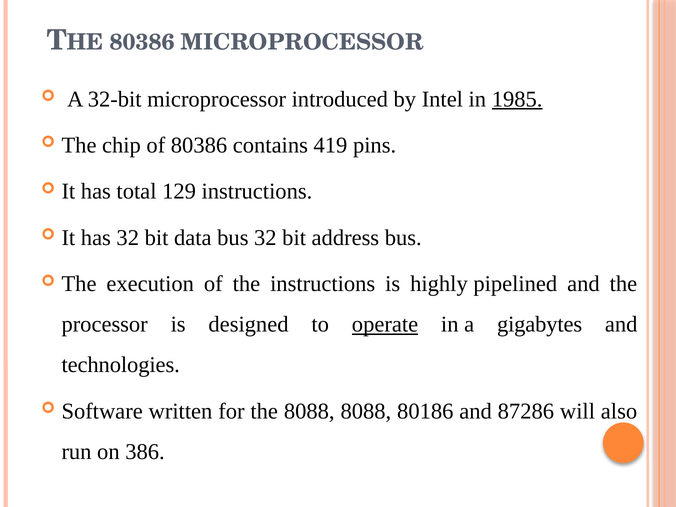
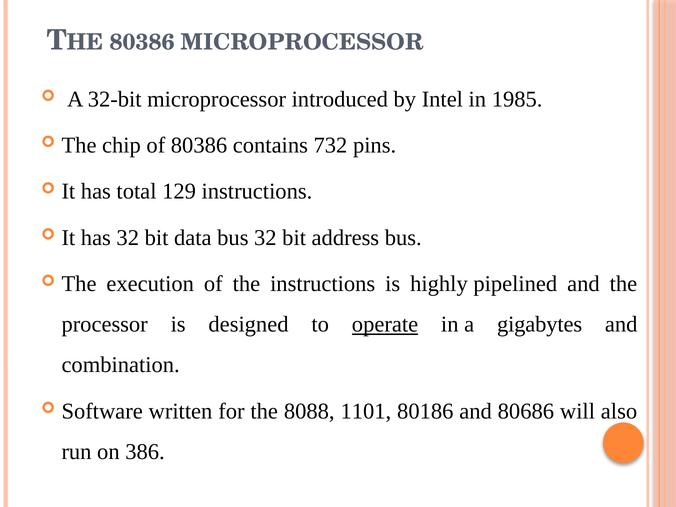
1985 underline: present -> none
419: 419 -> 732
technologies: technologies -> combination
8088 8088: 8088 -> 1101
87286: 87286 -> 80686
